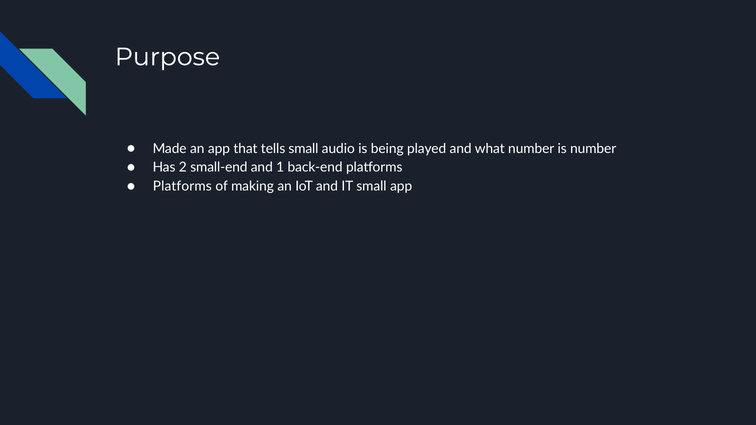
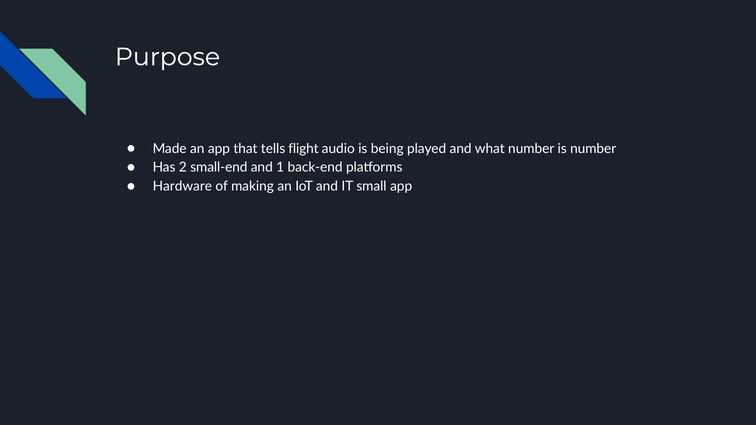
tells small: small -> flight
Platforms at (182, 186): Platforms -> Hardware
